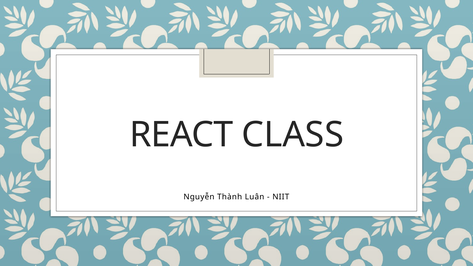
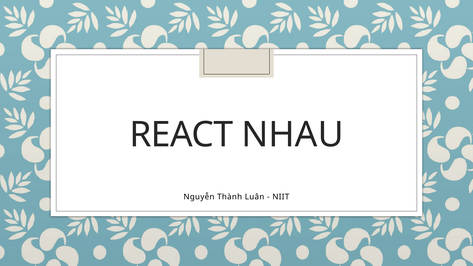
CLASS: CLASS -> NHAU
